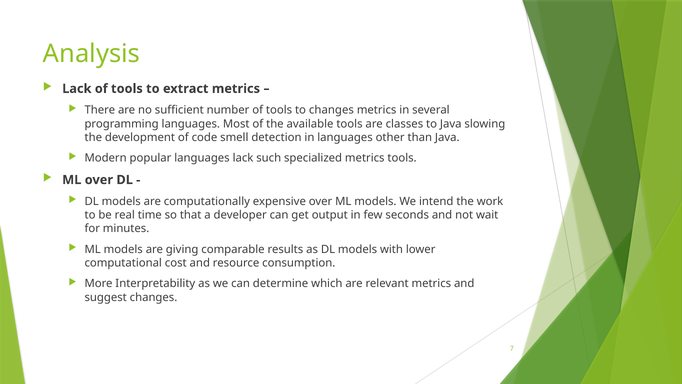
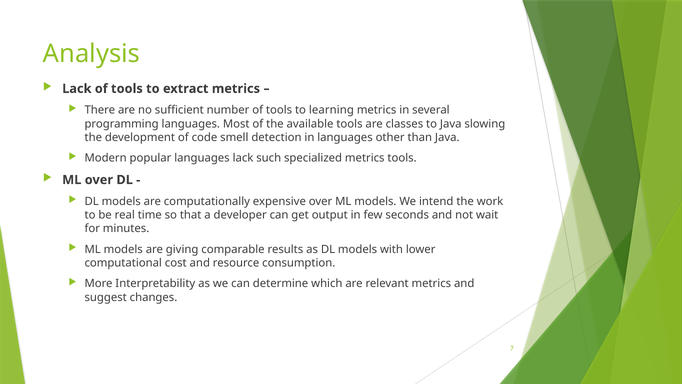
to changes: changes -> learning
